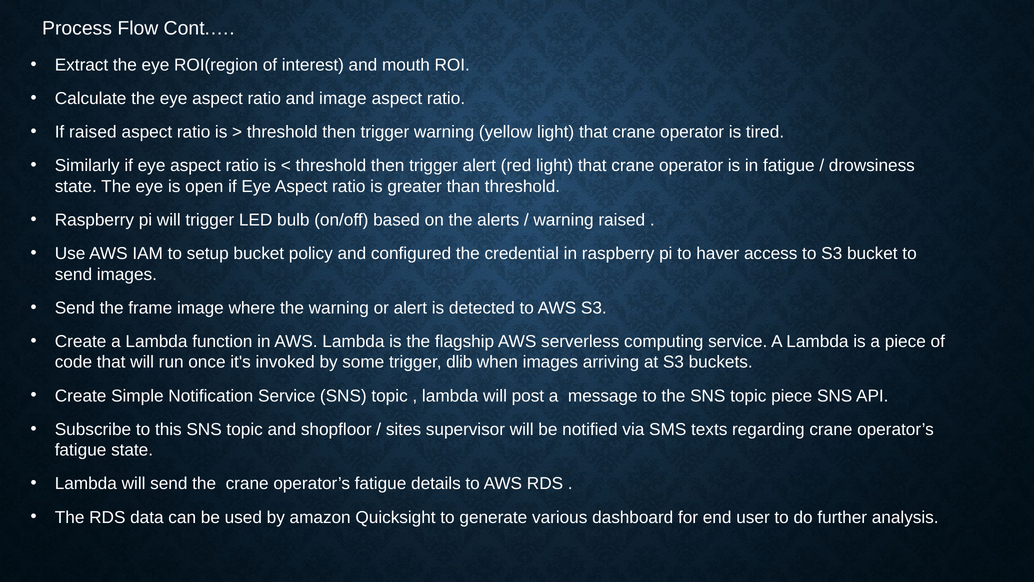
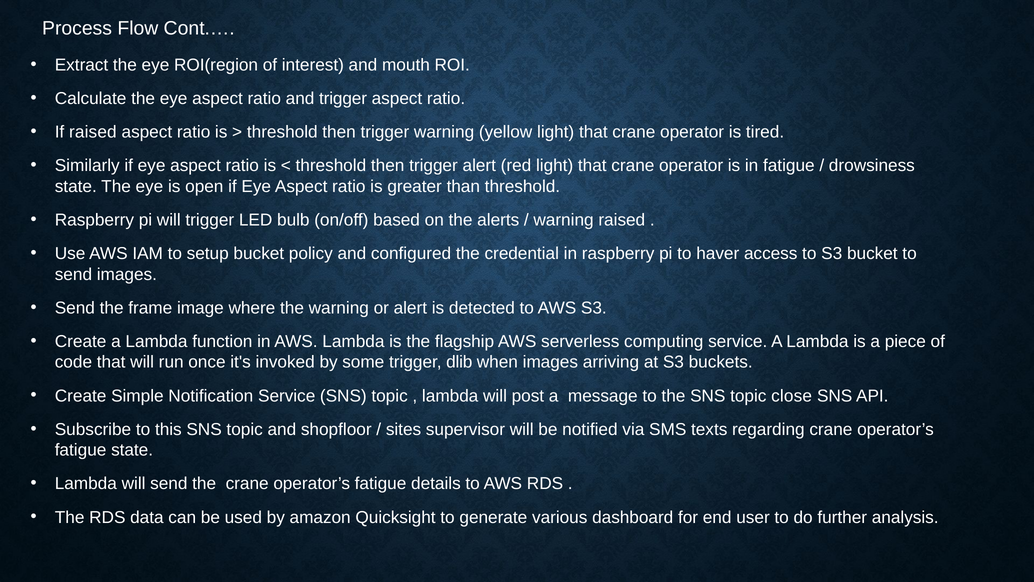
and image: image -> trigger
topic piece: piece -> close
